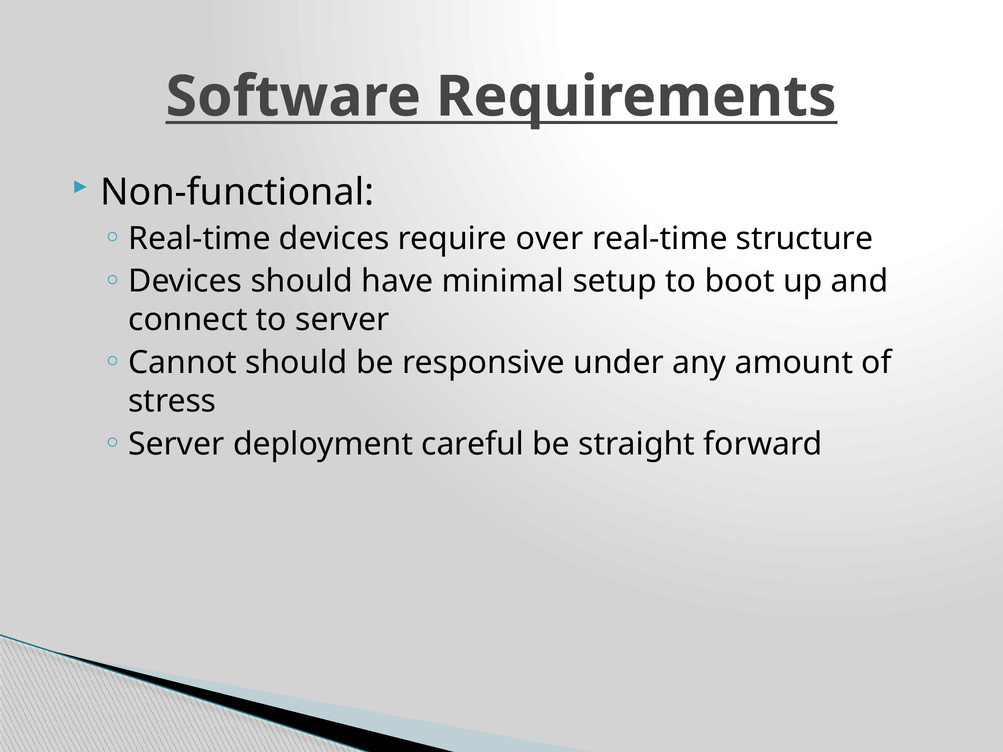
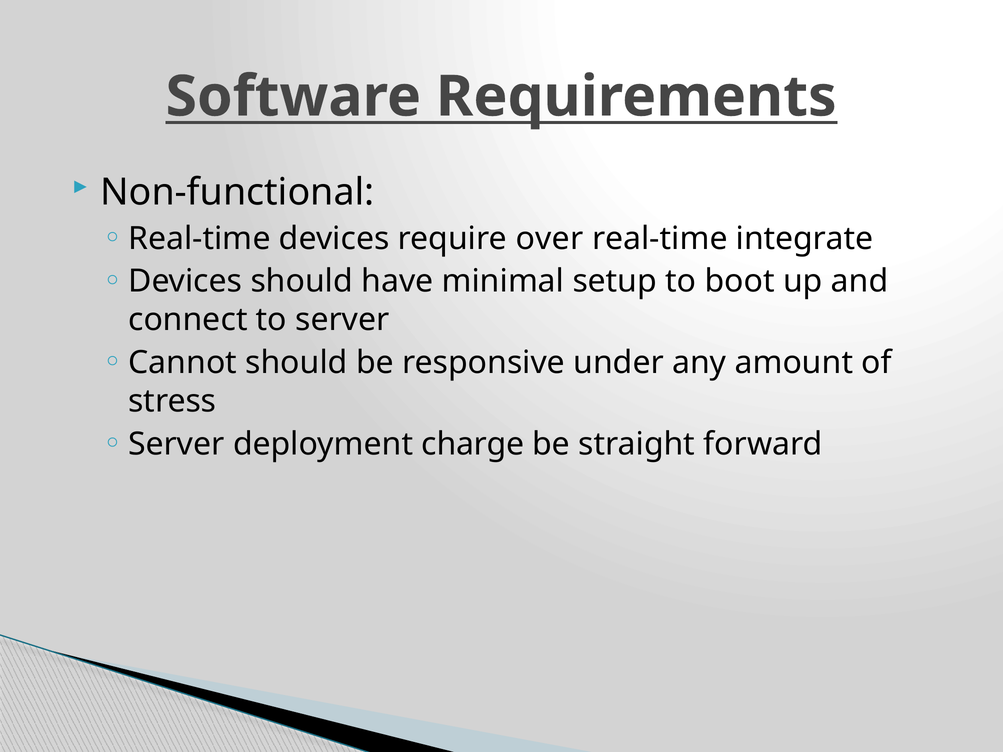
structure: structure -> integrate
careful: careful -> charge
